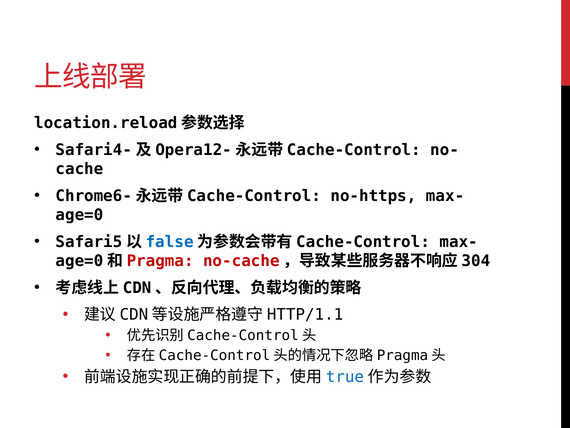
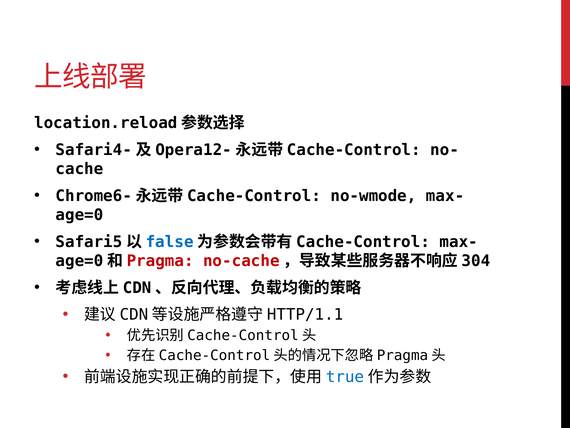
no-https: no-https -> no-wmode
